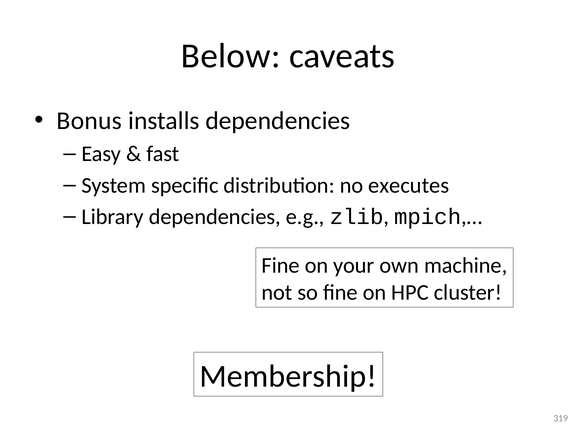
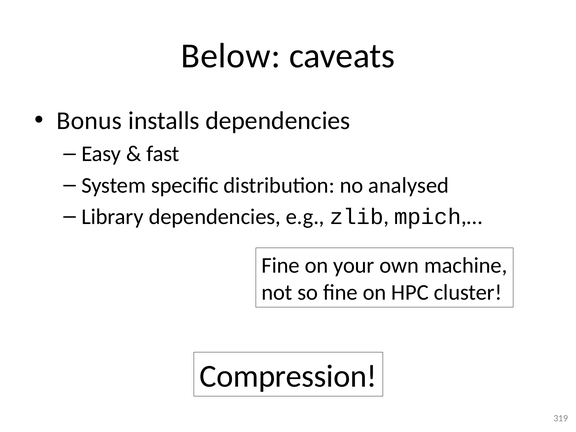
executes: executes -> analysed
Membership: Membership -> Compression
